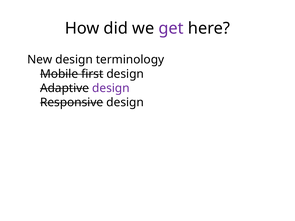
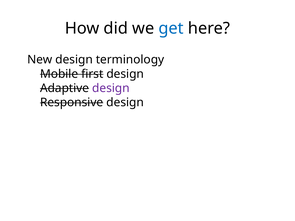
get colour: purple -> blue
